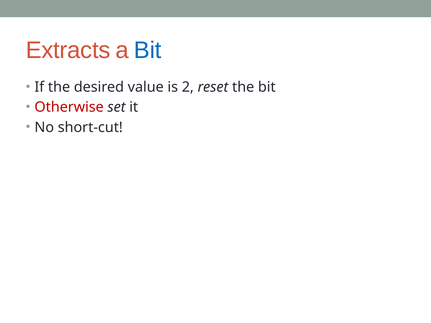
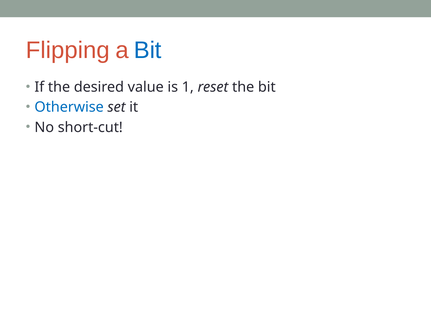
Extracts: Extracts -> Flipping
2: 2 -> 1
Otherwise colour: red -> blue
